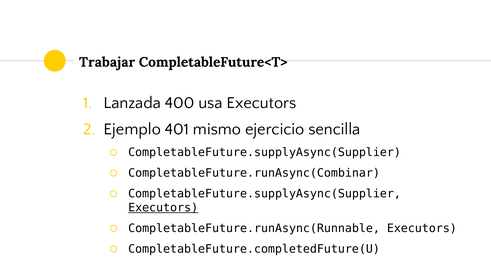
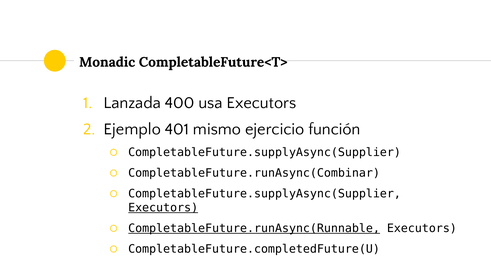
Trabajar: Trabajar -> Monadic
sencilla: sencilla -> función
CompletableFuture.runAsync(Runnable underline: none -> present
